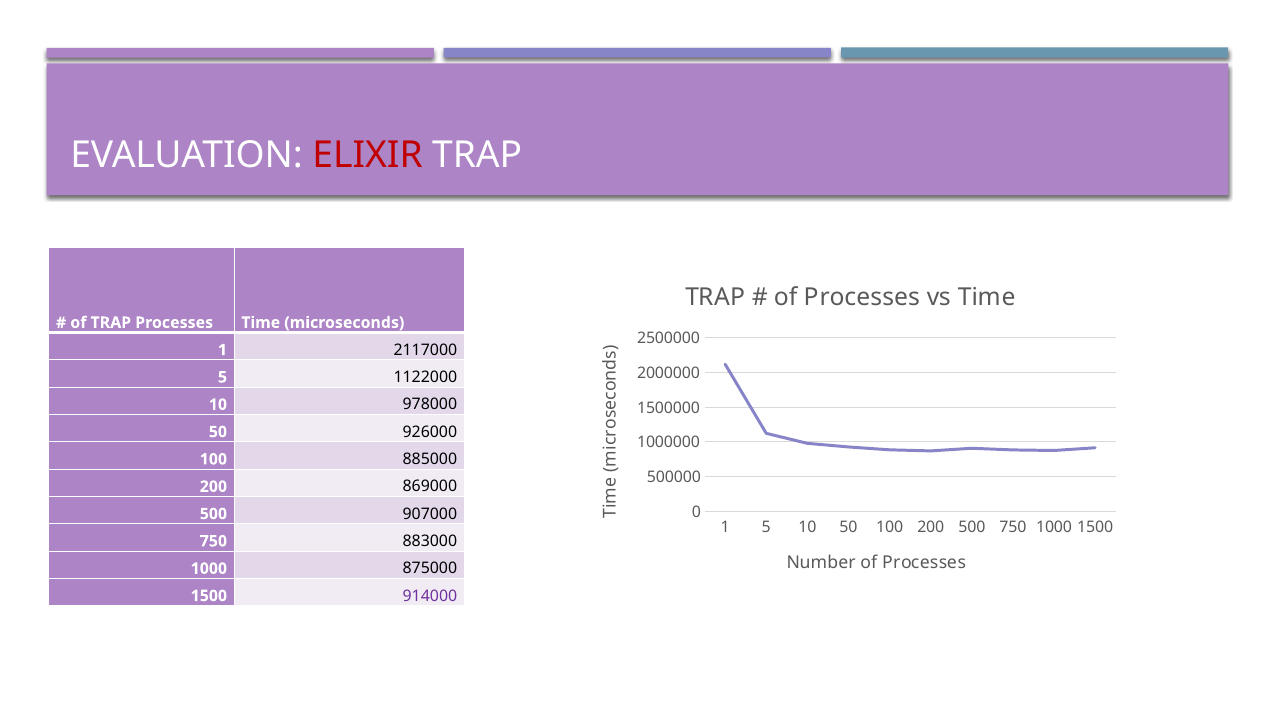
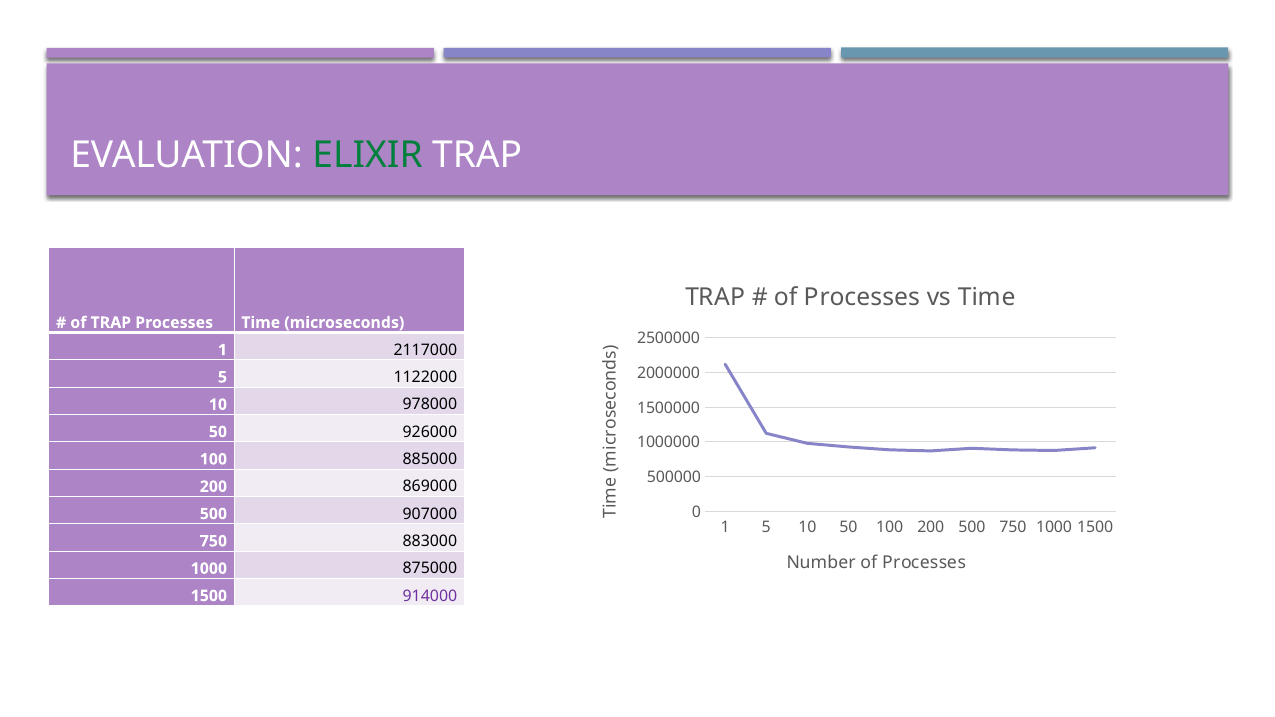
ELIXIR colour: red -> green
